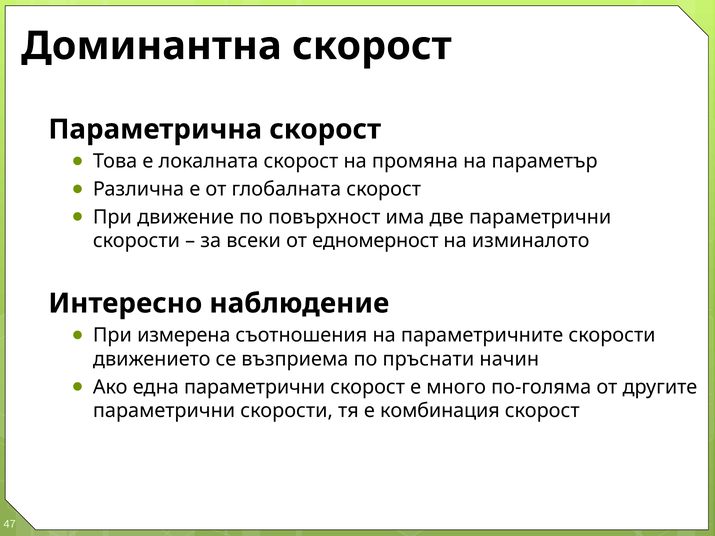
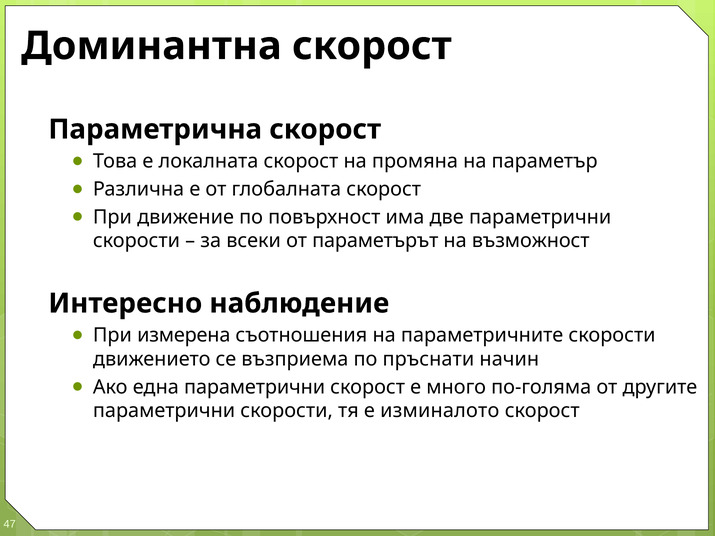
едномерност: едномерност -> параметърът
изминалото: изминалото -> възможност
комбинация: комбинация -> изминалото
